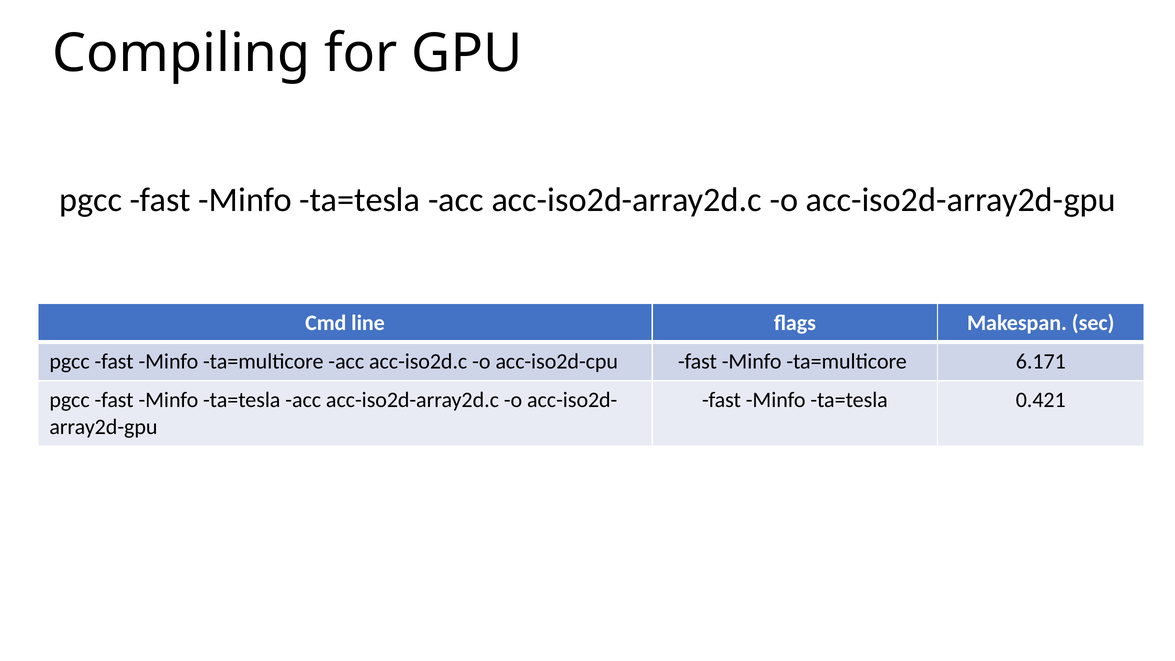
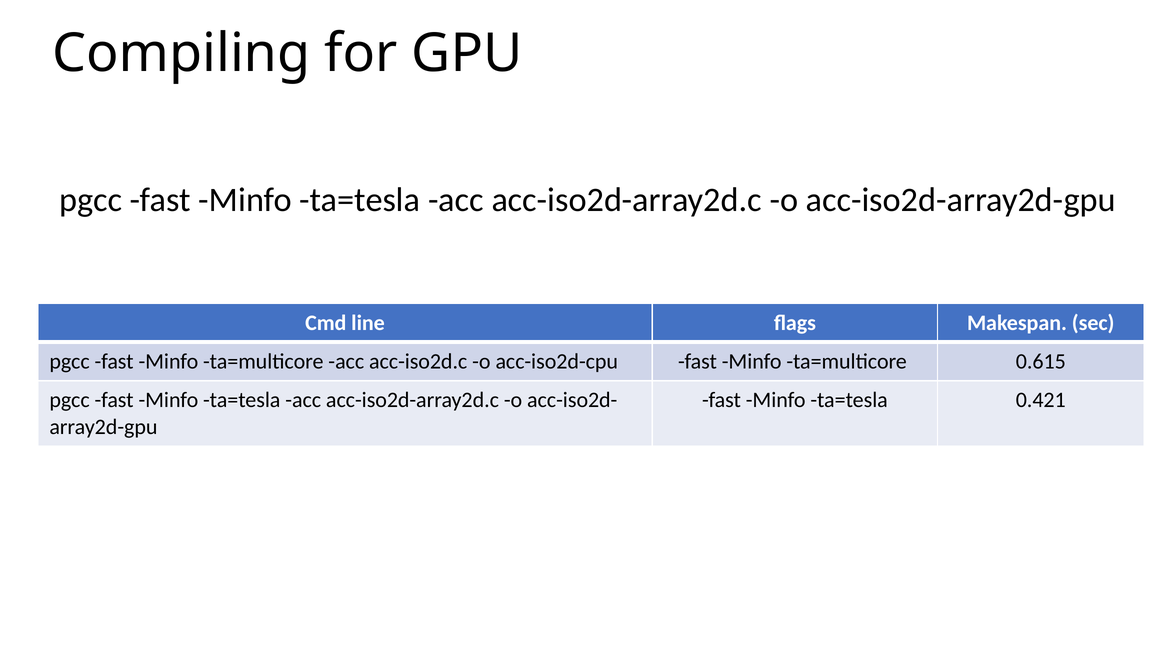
6.171: 6.171 -> 0.615
